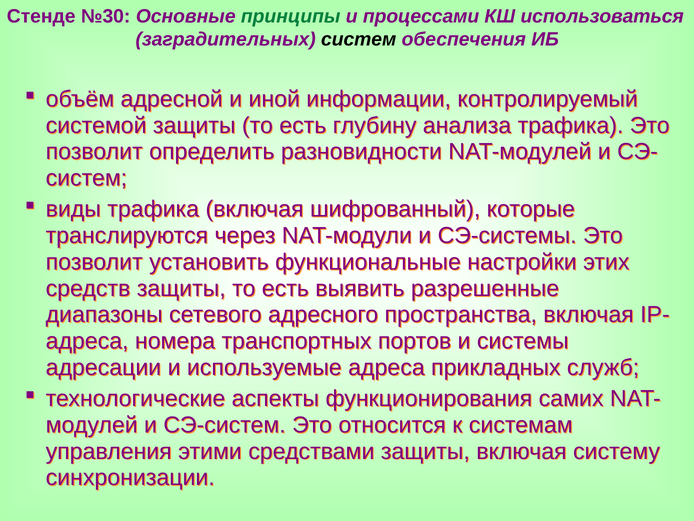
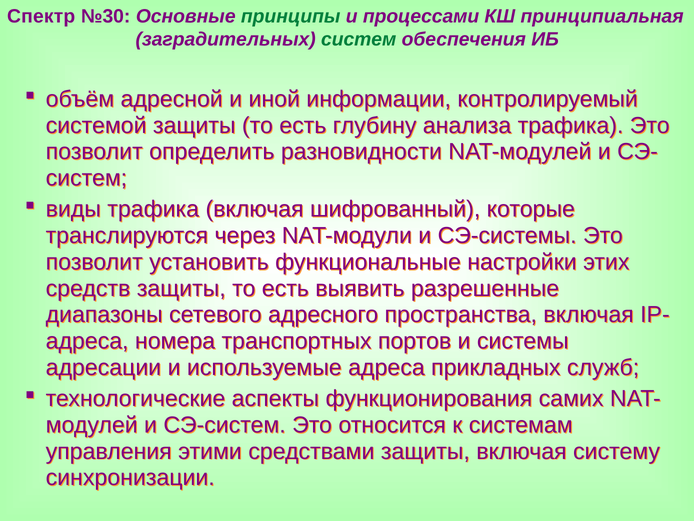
Стенде: Стенде -> Спектр
использоваться: использоваться -> принципиальная
систем at (359, 39) colour: black -> green
